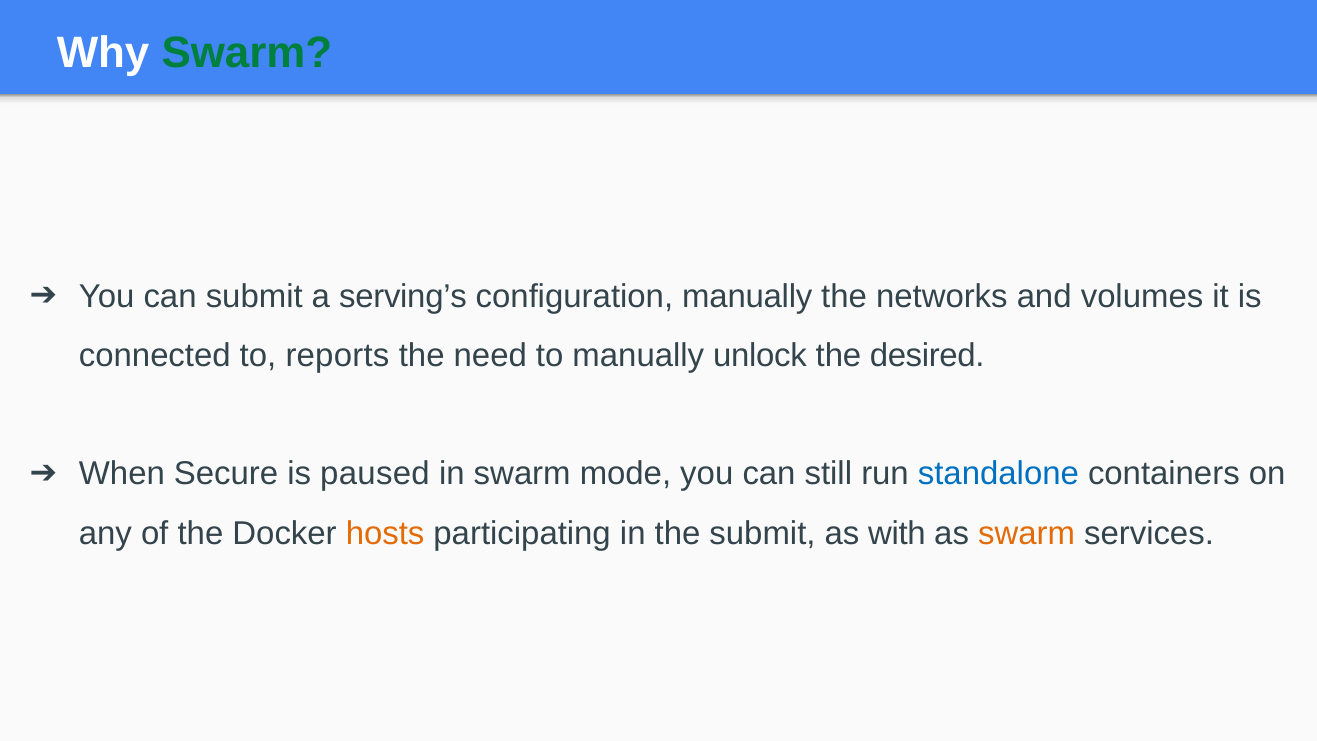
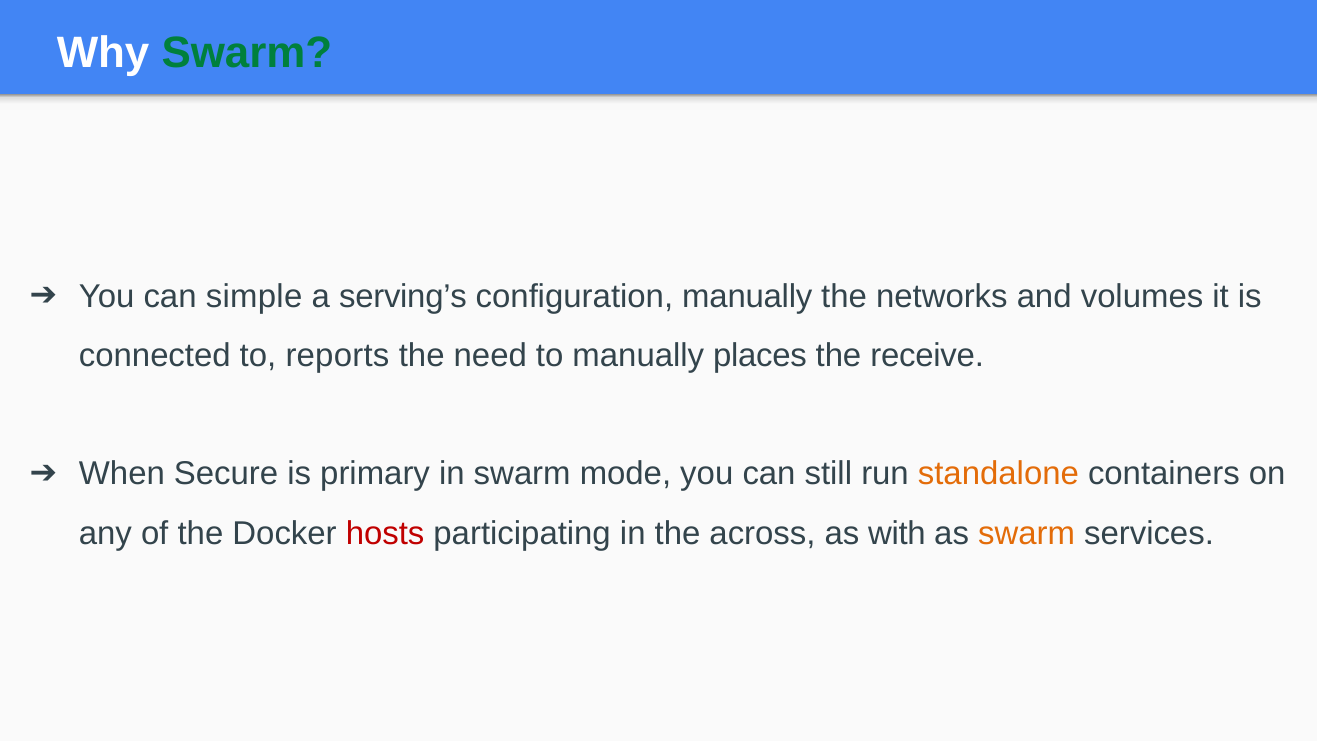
can submit: submit -> simple
unlock: unlock -> places
desired: desired -> receive
paused: paused -> primary
standalone colour: blue -> orange
hosts colour: orange -> red
the submit: submit -> across
